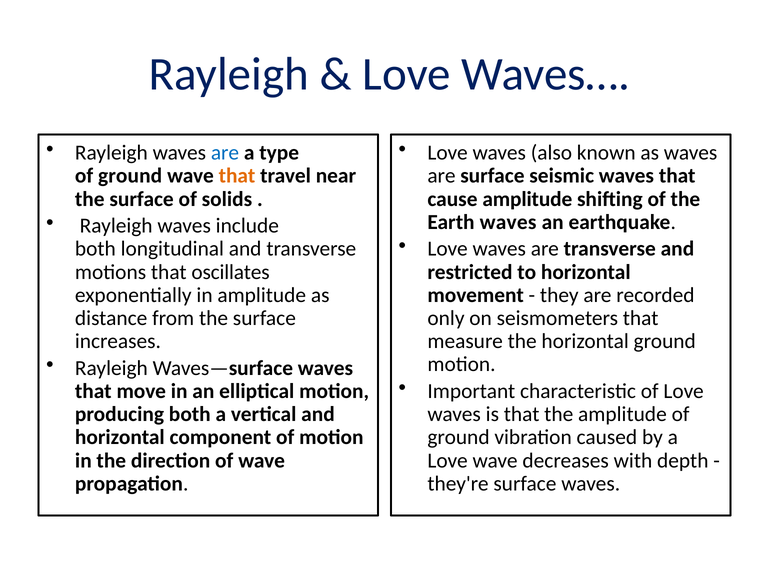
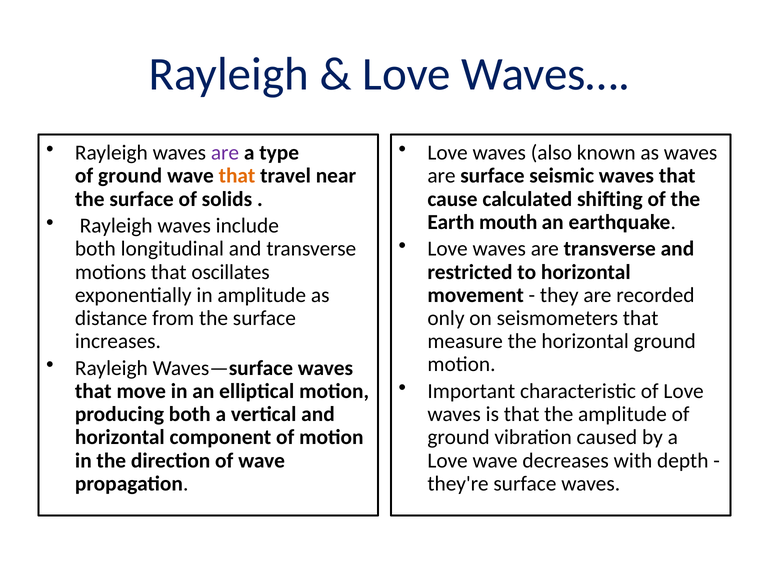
are at (225, 153) colour: blue -> purple
cause amplitude: amplitude -> calculated
Earth waves: waves -> mouth
